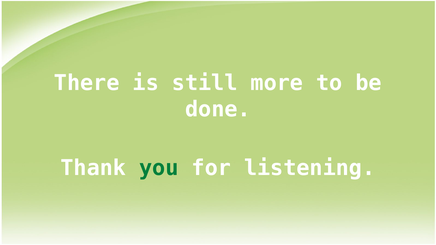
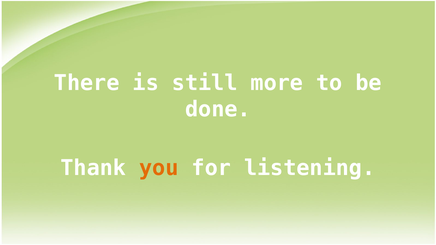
you colour: green -> orange
